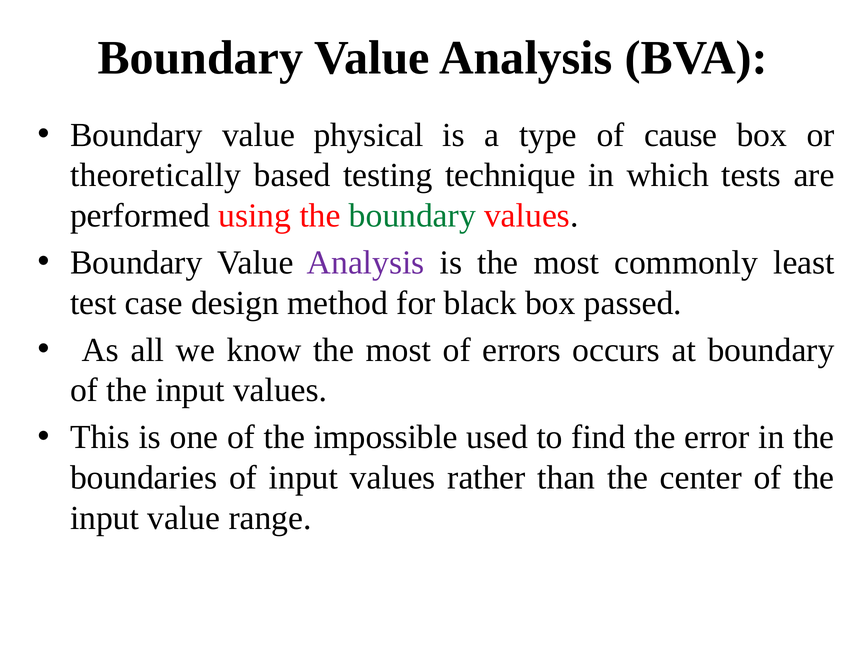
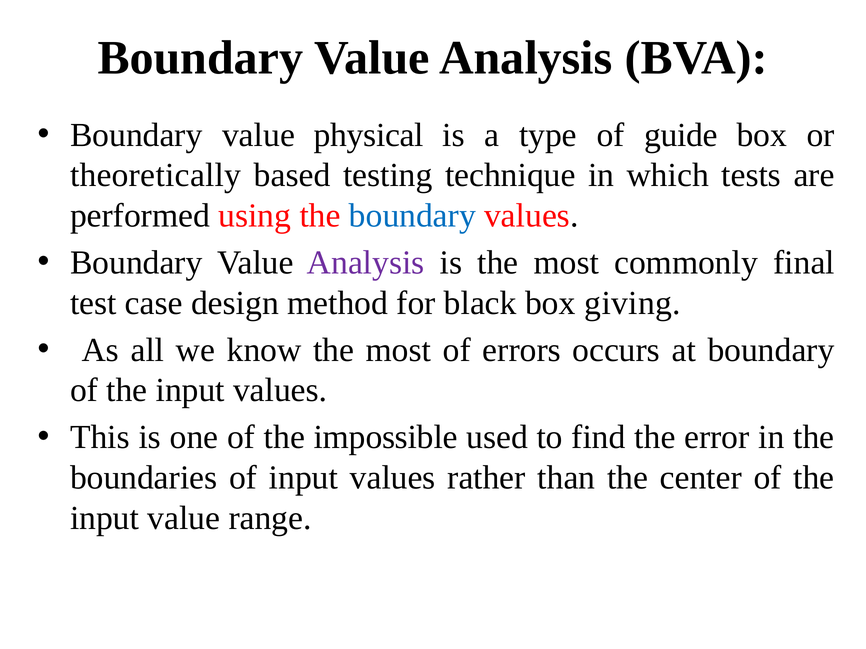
cause: cause -> guide
boundary at (412, 216) colour: green -> blue
least: least -> final
passed: passed -> giving
